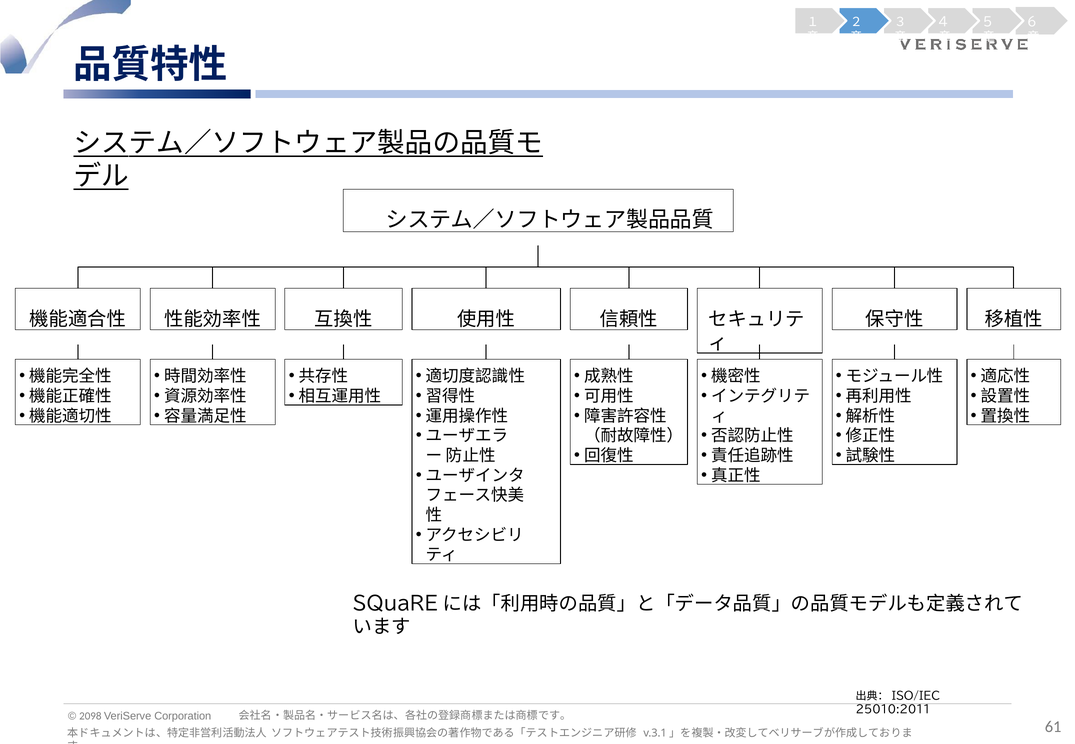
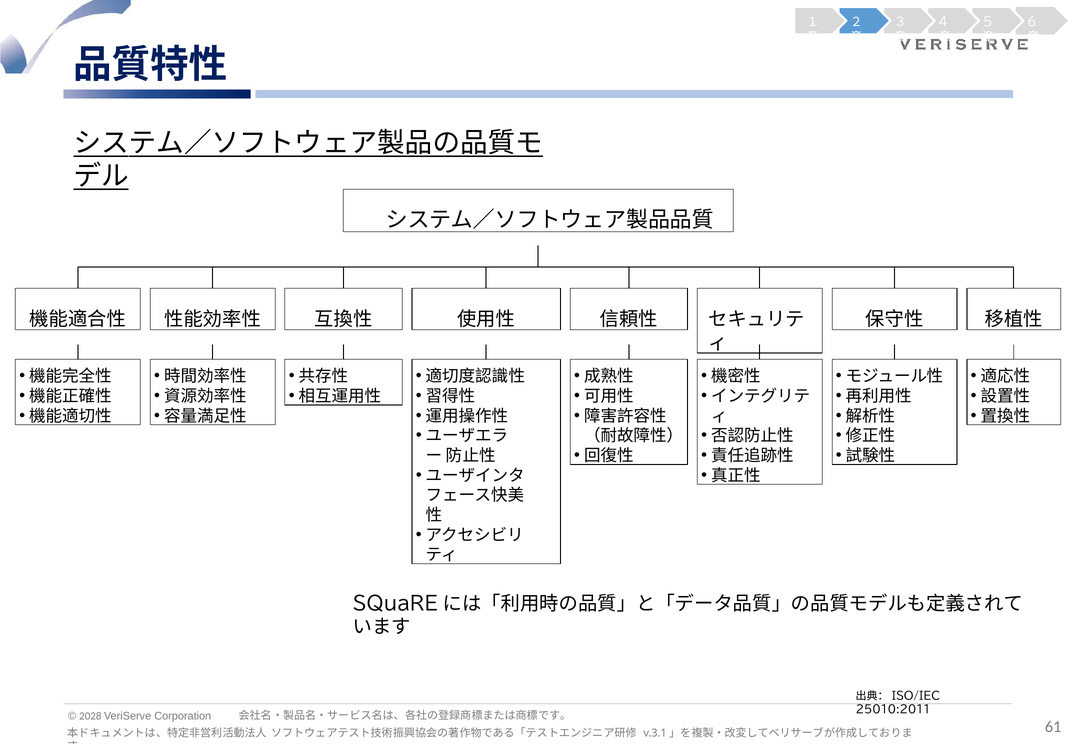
2098: 2098 -> 2028
